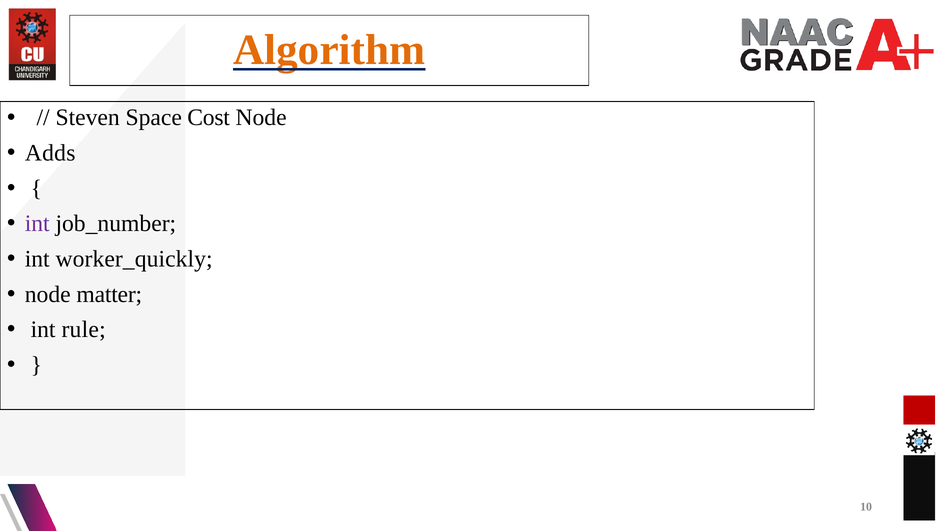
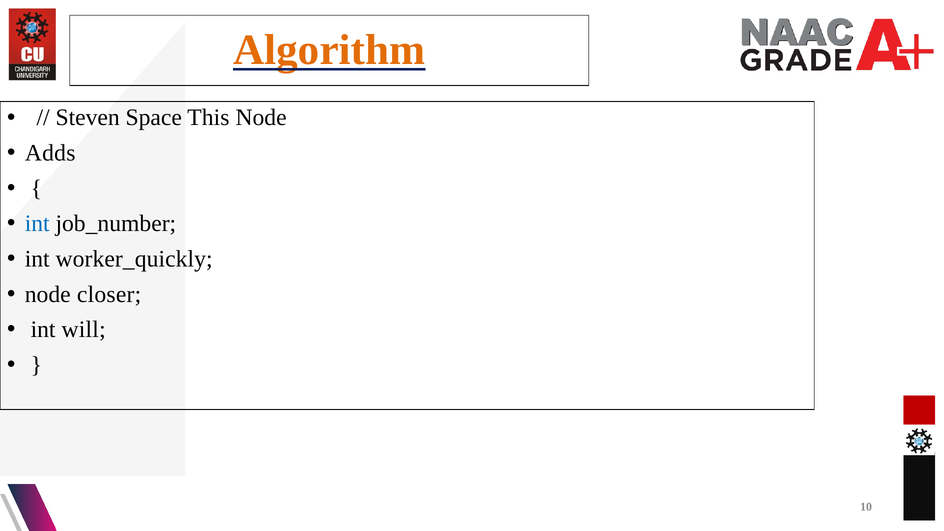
Cost: Cost -> This
int at (37, 224) colour: purple -> blue
matter: matter -> closer
rule: rule -> will
